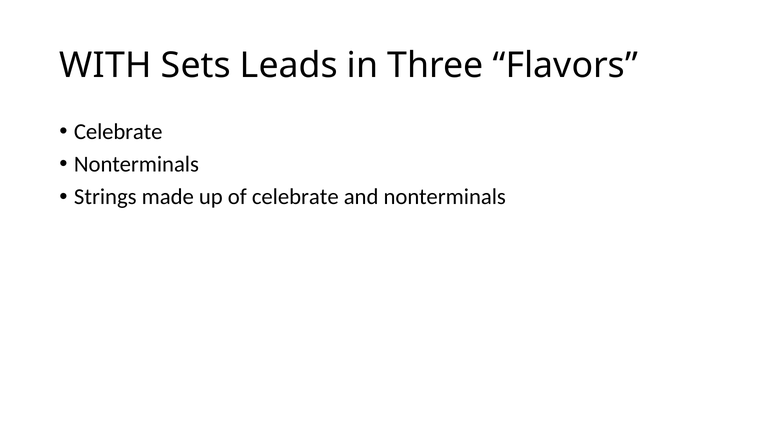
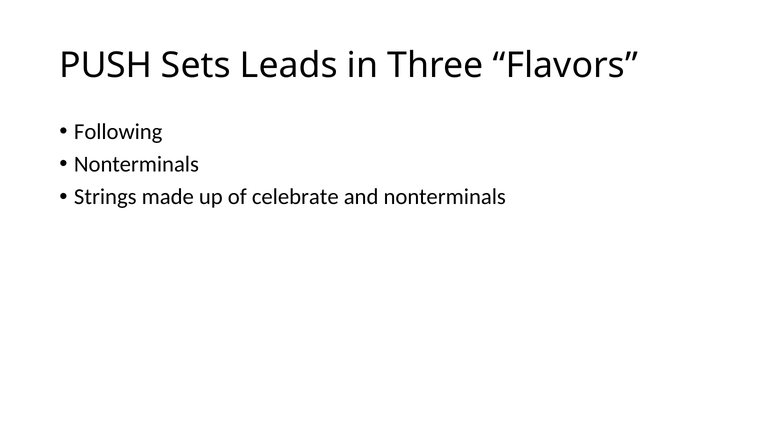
WITH: WITH -> PUSH
Celebrate at (118, 132): Celebrate -> Following
